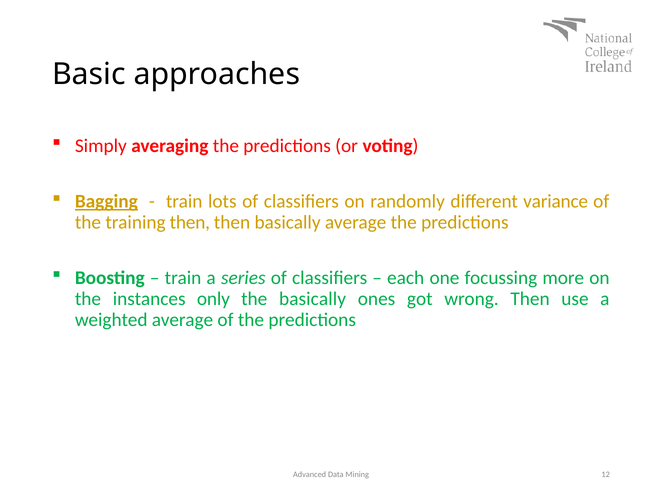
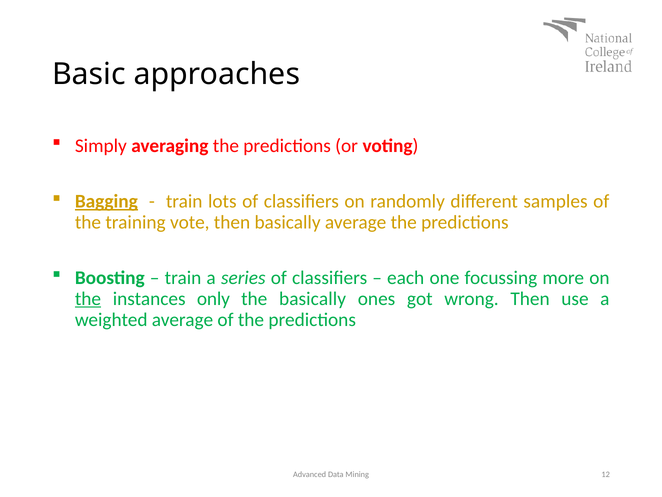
variance: variance -> samples
training then: then -> vote
the at (88, 299) underline: none -> present
